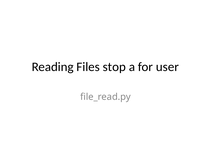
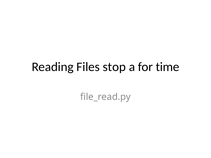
user: user -> time
